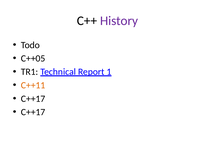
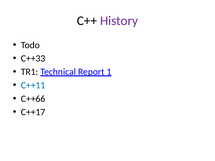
C++05: C++05 -> C++33
C++11 colour: orange -> blue
C++17 at (33, 99): C++17 -> C++66
